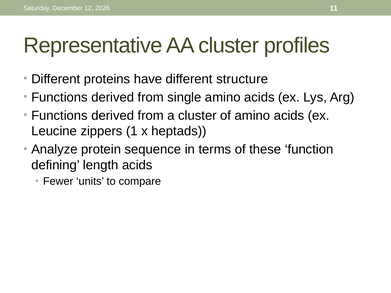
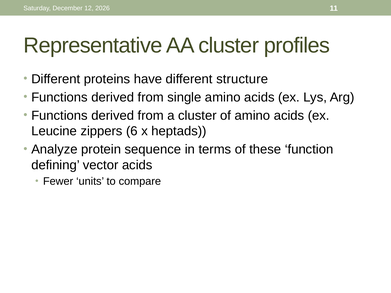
1: 1 -> 6
length: length -> vector
